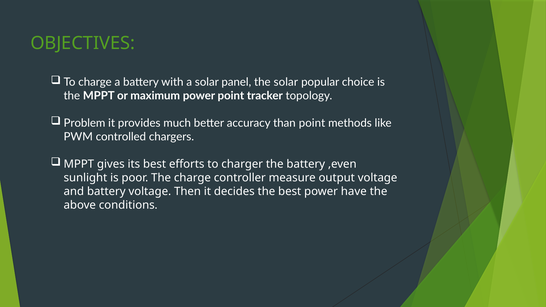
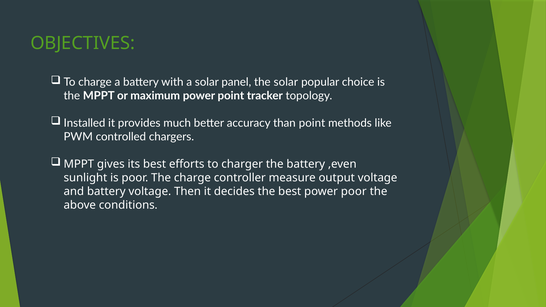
Problem: Problem -> Installed
power have: have -> poor
